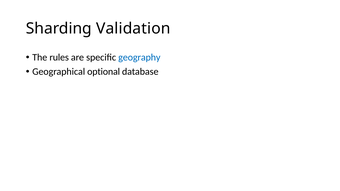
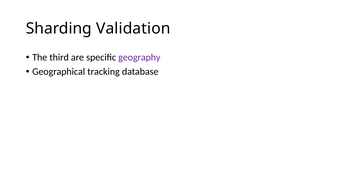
rules: rules -> third
geography colour: blue -> purple
optional: optional -> tracking
